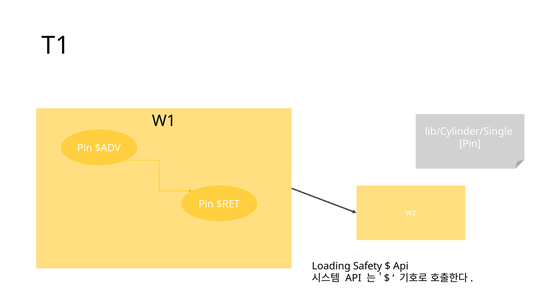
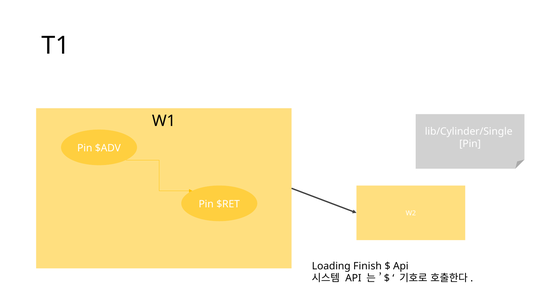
Safety: Safety -> Finish
